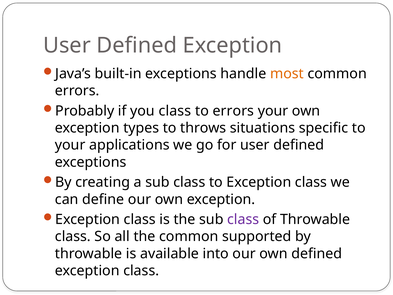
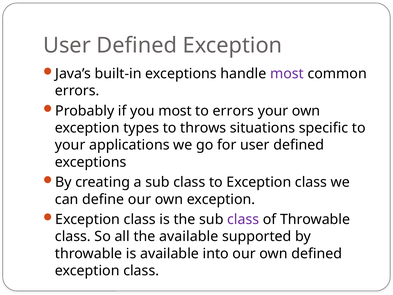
most at (287, 74) colour: orange -> purple
you class: class -> most
the common: common -> available
